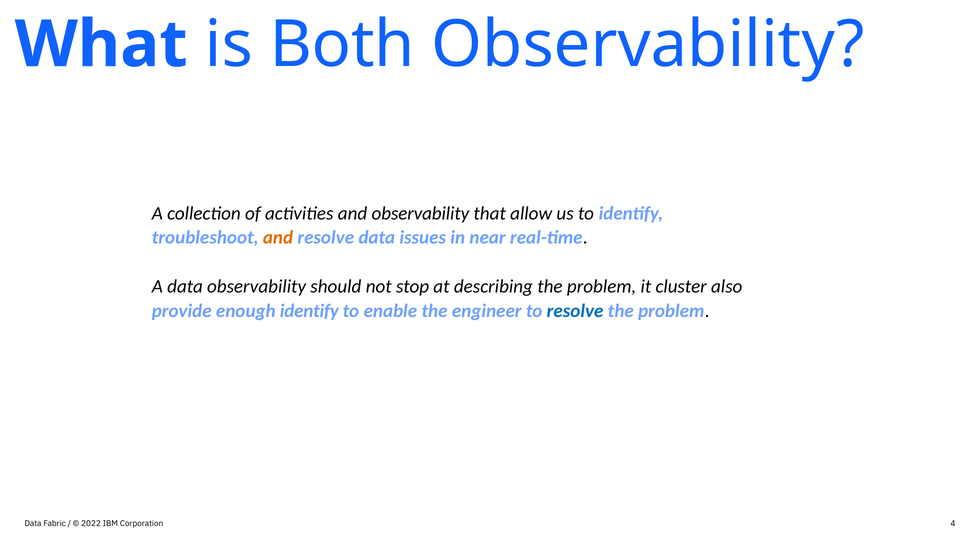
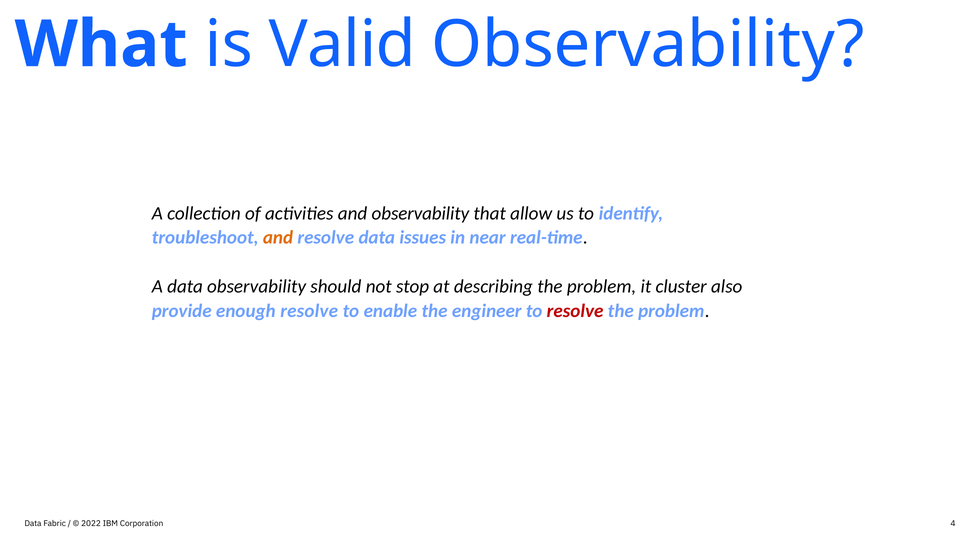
Both: Both -> Valid
enough identify: identify -> resolve
resolve at (575, 311) colour: blue -> red
